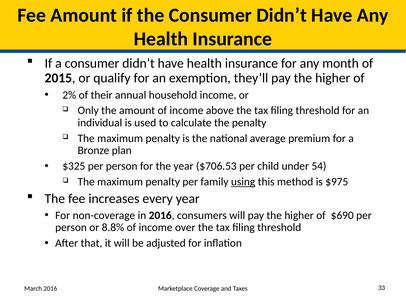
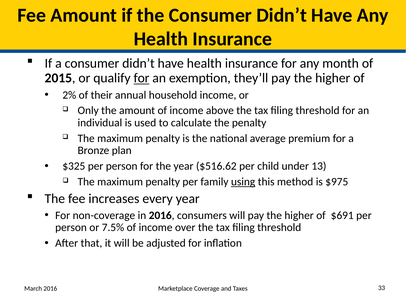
for at (142, 78) underline: none -> present
$706.53: $706.53 -> $516.62
54: 54 -> 13
$690: $690 -> $691
8.8%: 8.8% -> 7.5%
